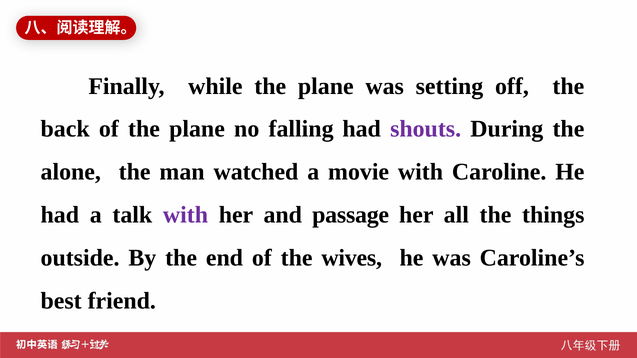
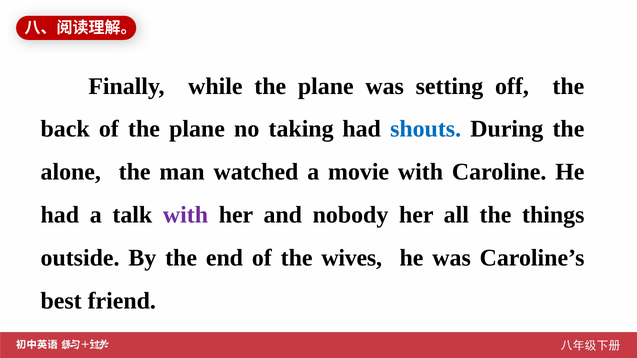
falling: falling -> taking
shouts colour: purple -> blue
passage: passage -> nobody
